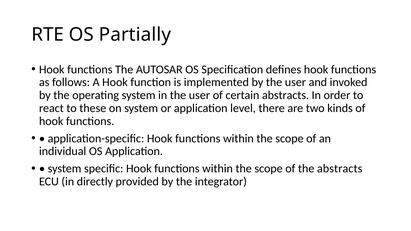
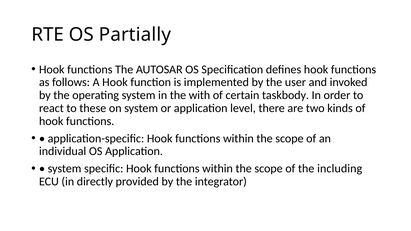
in the user: user -> with
certain abstracts: abstracts -> taskbody
the abstracts: abstracts -> including
